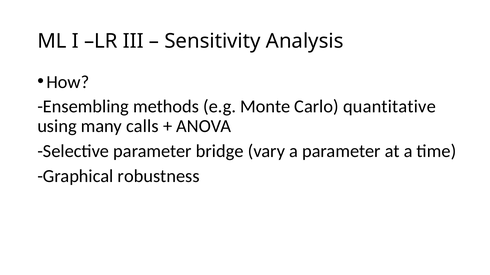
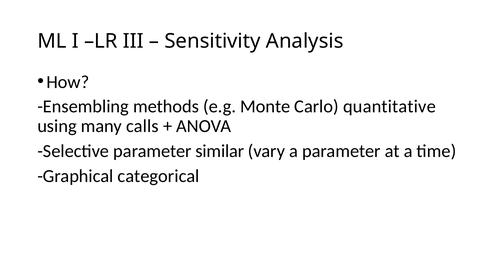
bridge: bridge -> similar
robustness: robustness -> categorical
